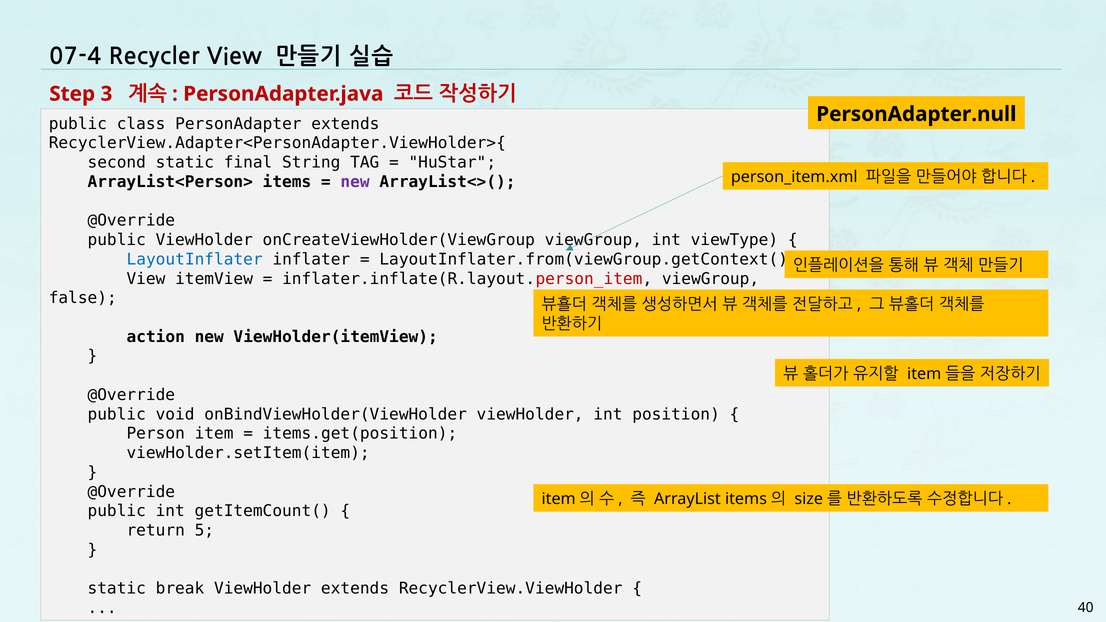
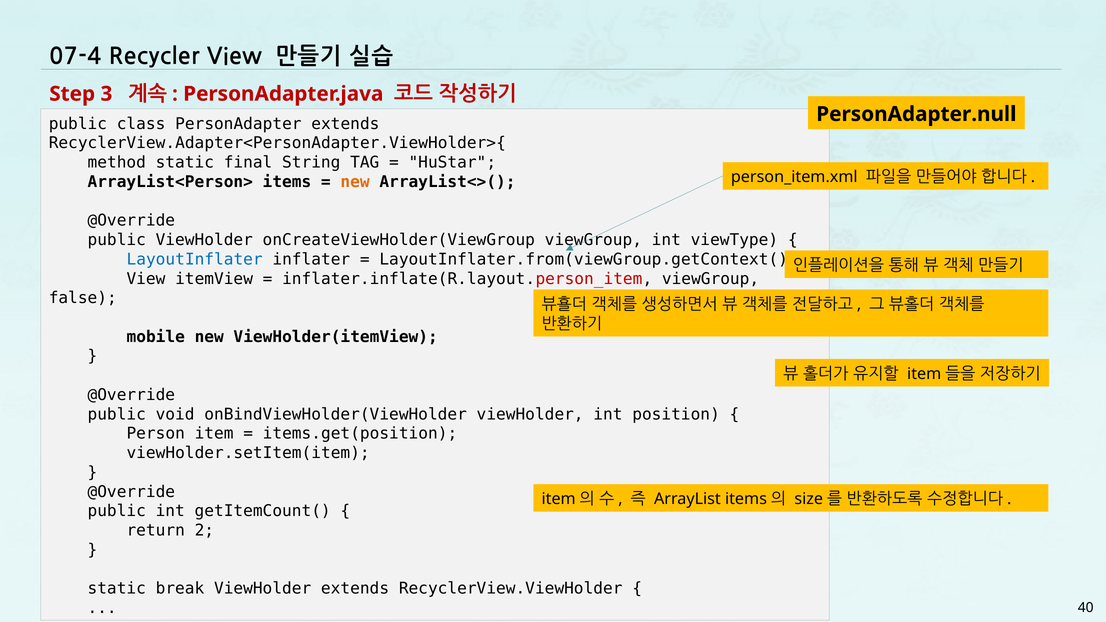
second: second -> method
new at (355, 182) colour: purple -> orange
action: action -> mobile
5: 5 -> 2
